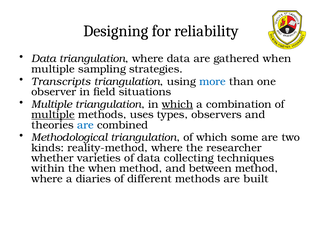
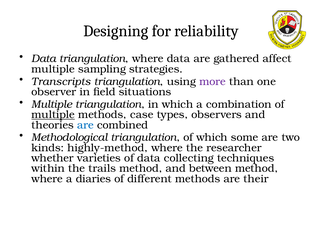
gathered when: when -> affect
more colour: blue -> purple
which at (177, 104) underline: present -> none
uses: uses -> case
reality-method: reality-method -> highly-method
the when: when -> trails
built: built -> their
